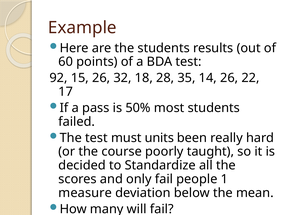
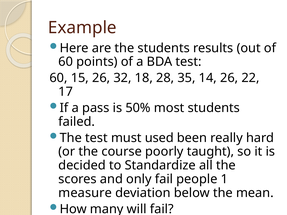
92 at (59, 78): 92 -> 60
units: units -> used
